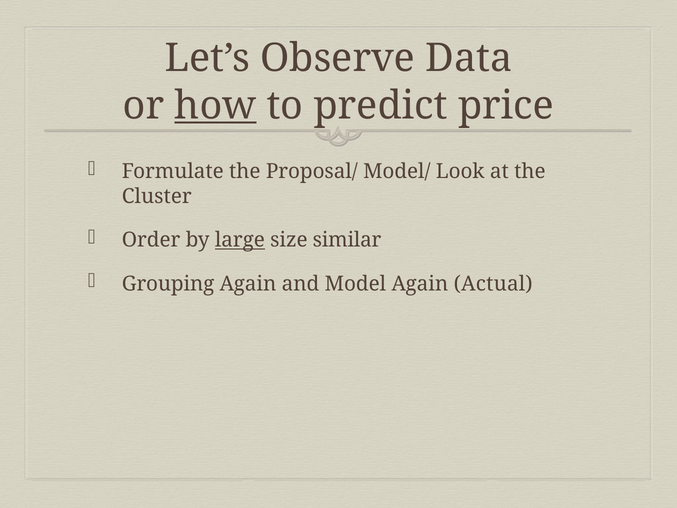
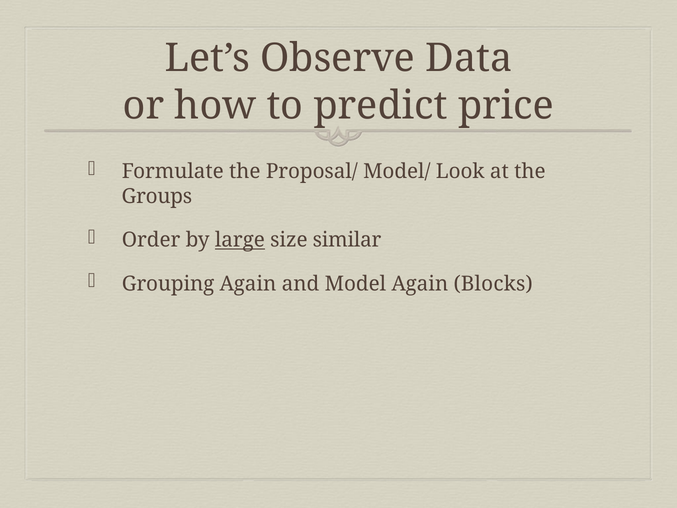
how underline: present -> none
Cluster: Cluster -> Groups
Actual: Actual -> Blocks
